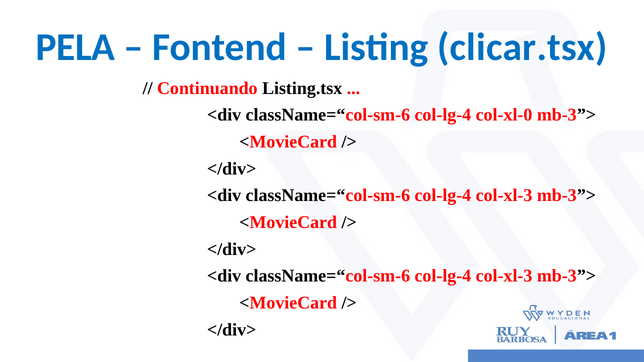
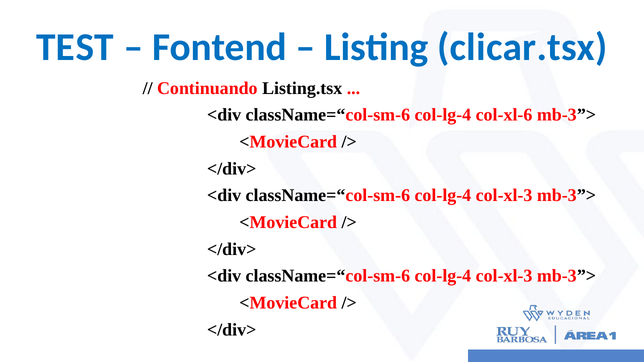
PELA: PELA -> TEST
col-xl-0: col-xl-0 -> col-xl-6
